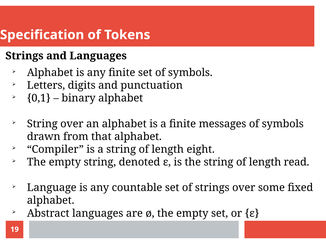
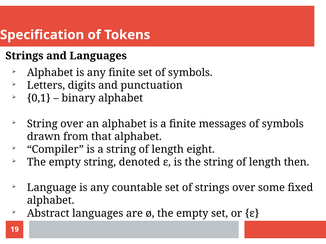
read: read -> then
